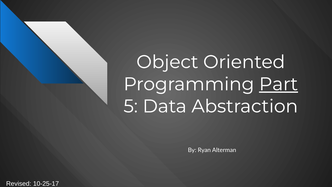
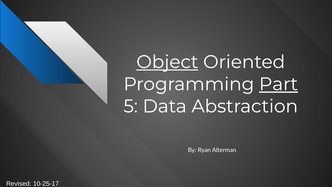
Object underline: none -> present
